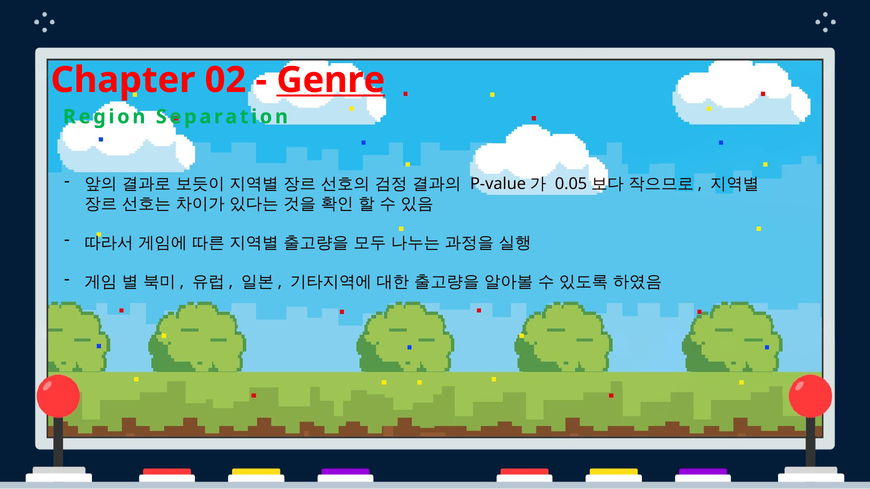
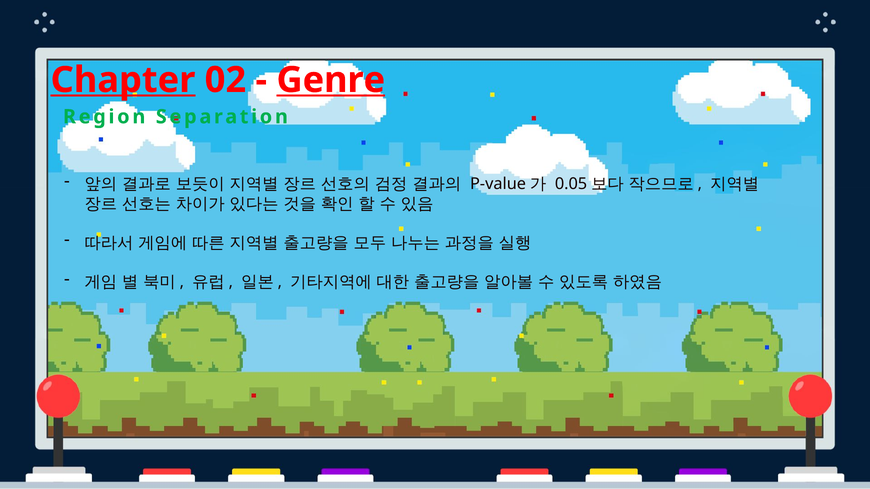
Chapter underline: none -> present
